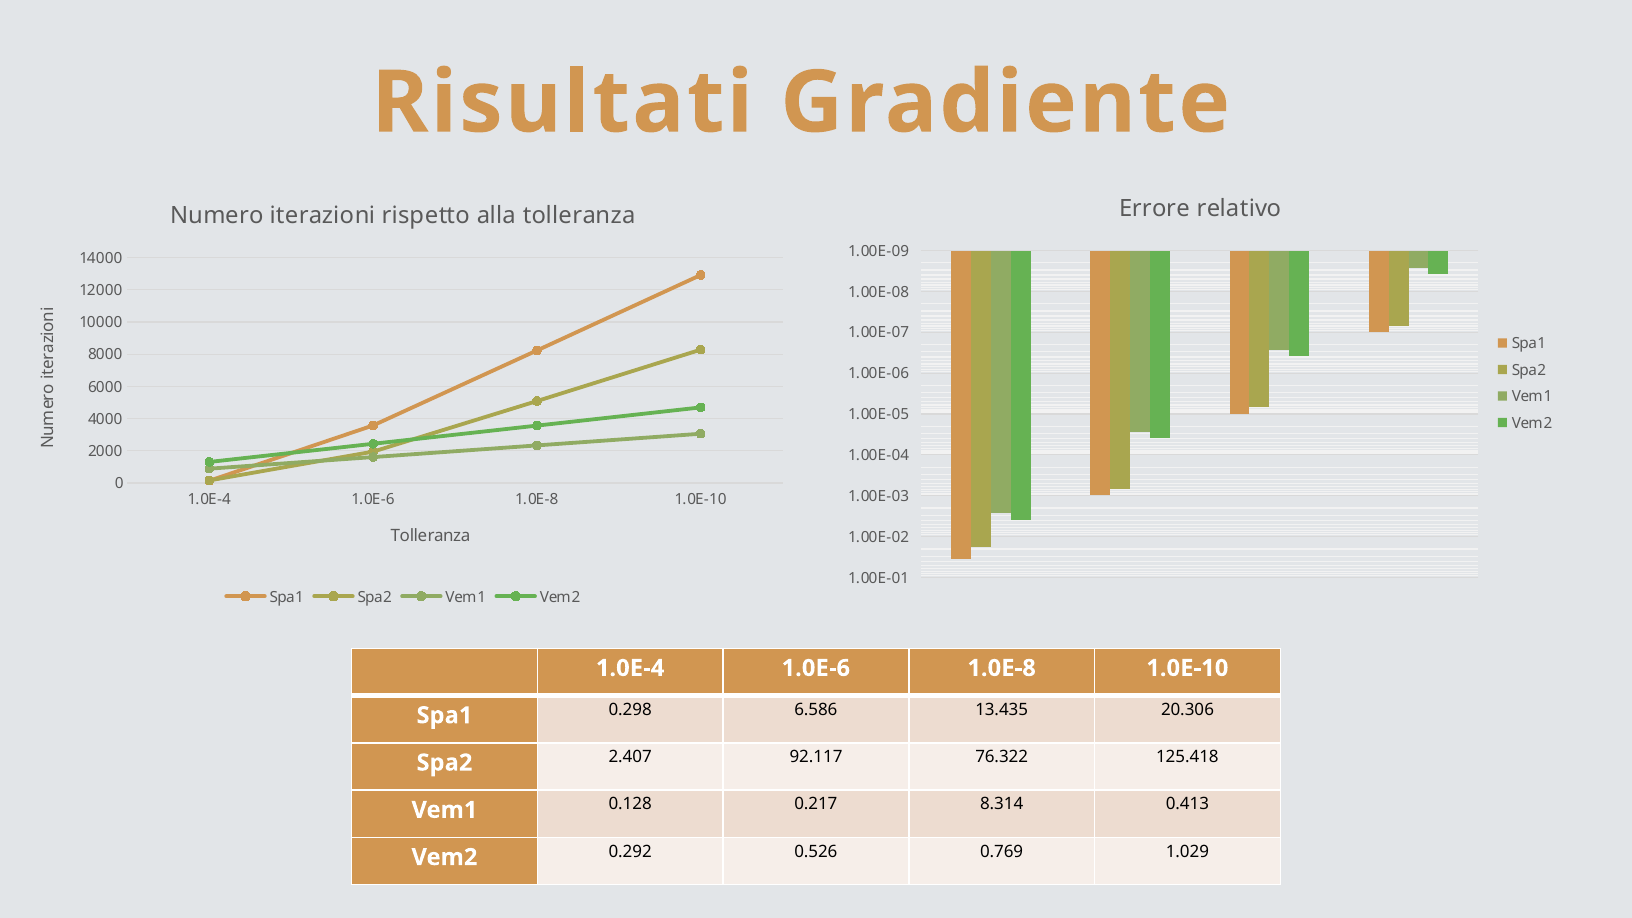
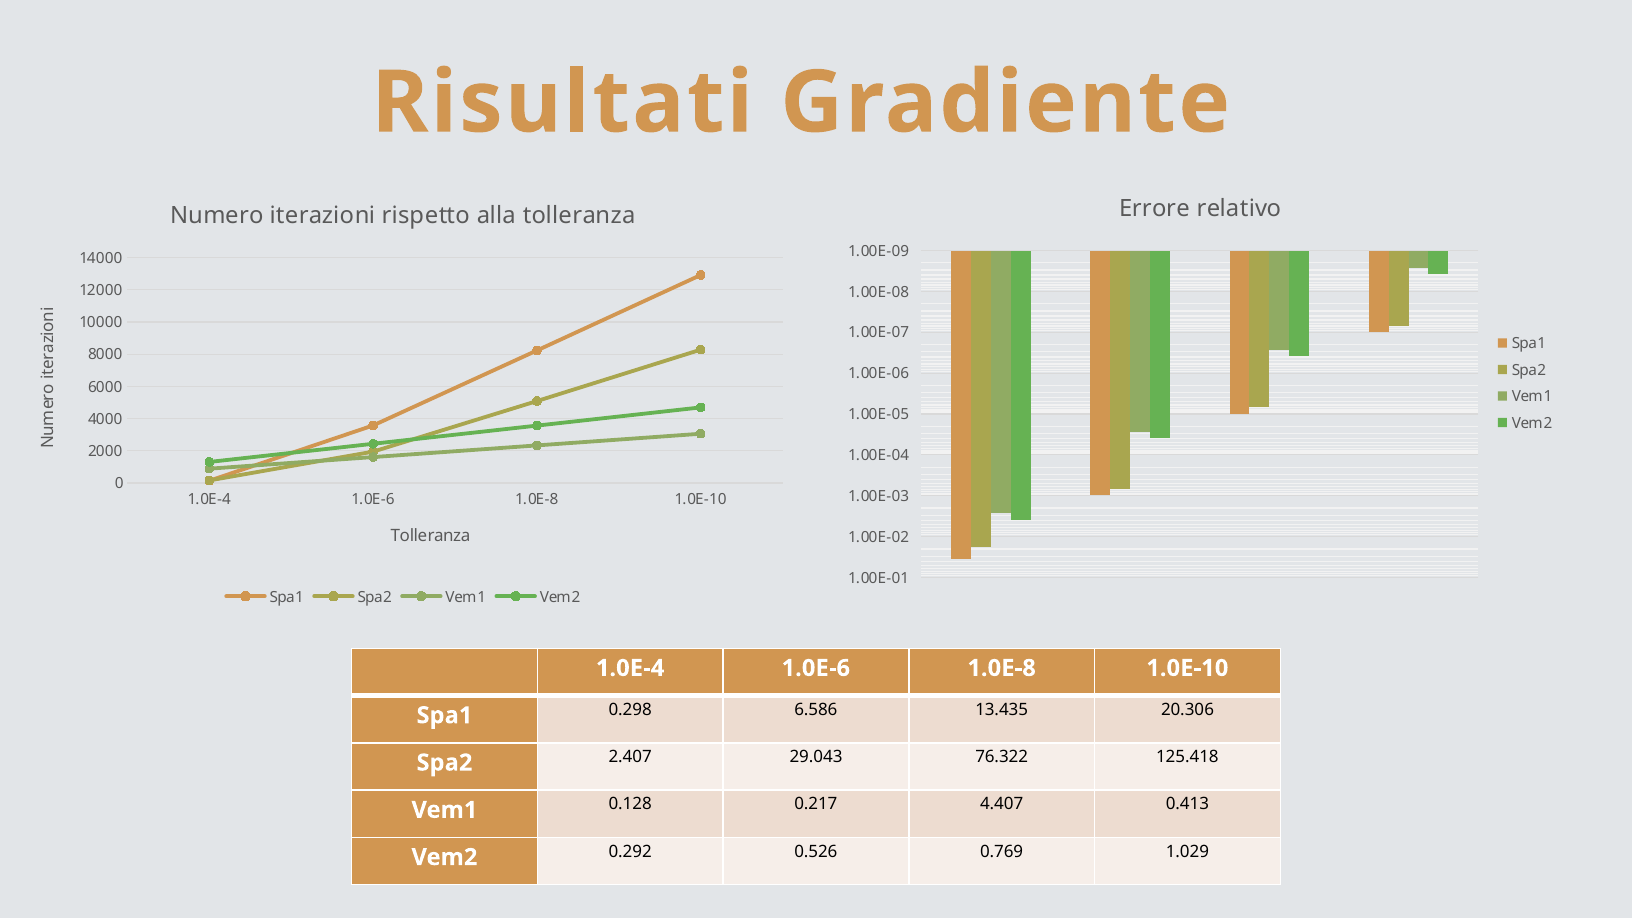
92.117: 92.117 -> 29.043
8.314: 8.314 -> 4.407
